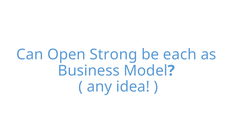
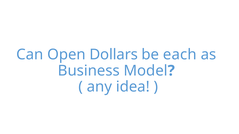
Strong: Strong -> Dollars
